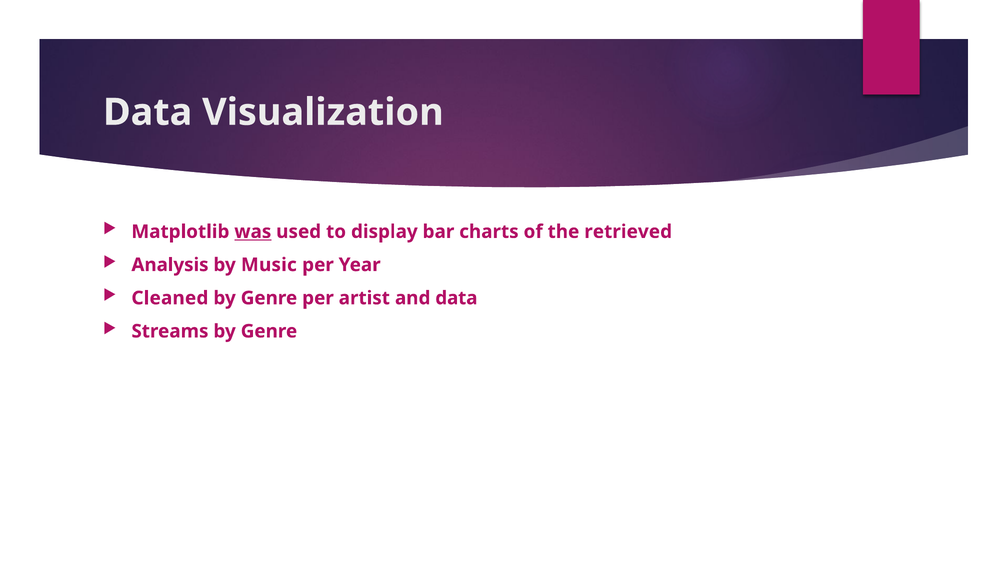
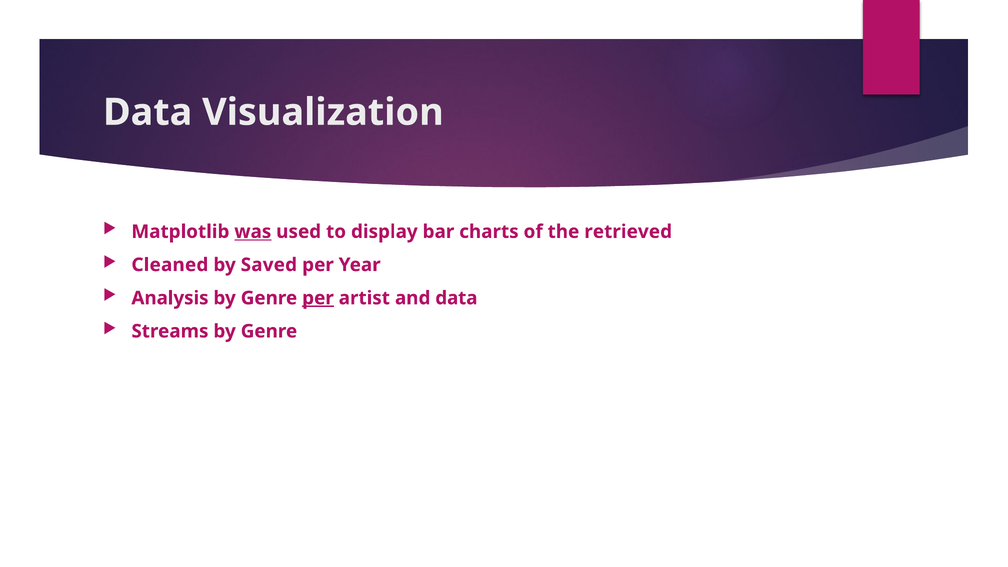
Analysis: Analysis -> Cleaned
Music: Music -> Saved
Cleaned: Cleaned -> Analysis
per at (318, 298) underline: none -> present
